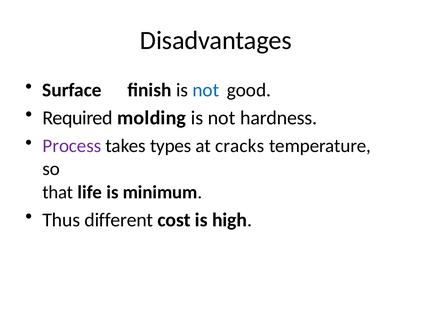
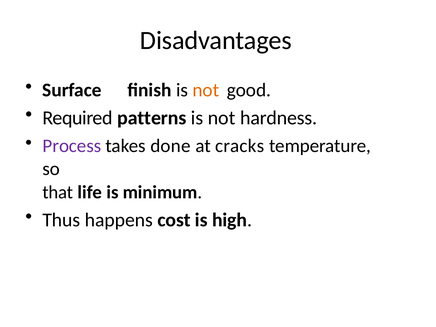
not at (206, 90) colour: blue -> orange
molding: molding -> patterns
types: types -> done
different: different -> happens
